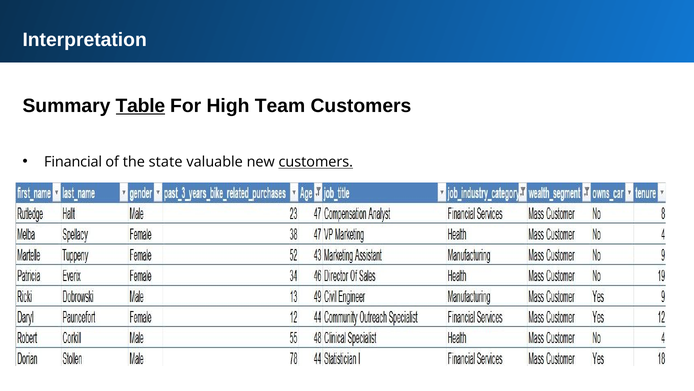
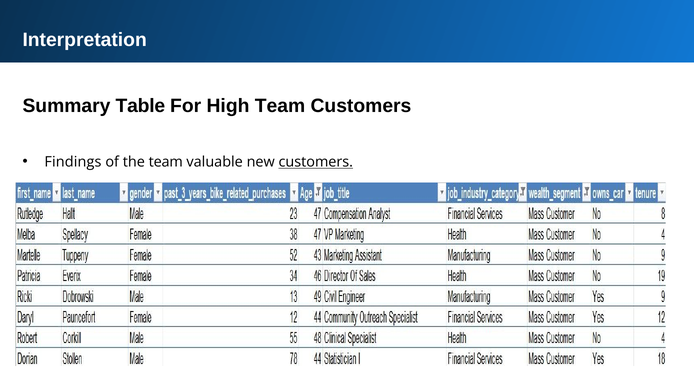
Table underline: present -> none
Financial: Financial -> Findings
the state: state -> team
